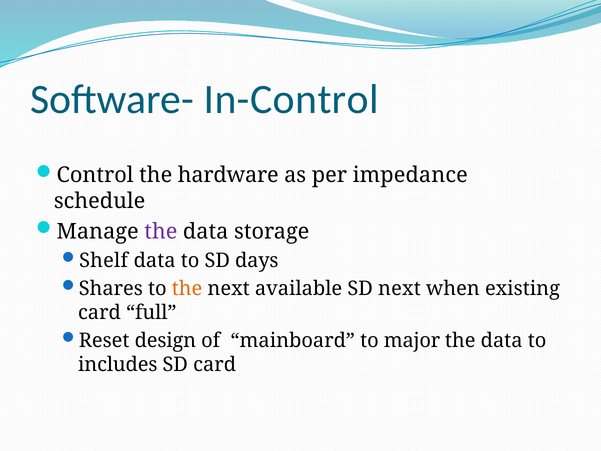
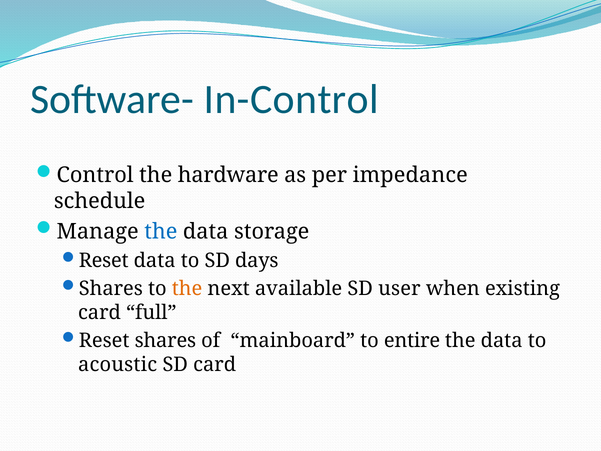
the at (161, 231) colour: purple -> blue
Shelf at (104, 260): Shelf -> Reset
SD next: next -> user
Reset design: design -> shares
major: major -> entire
includes: includes -> acoustic
